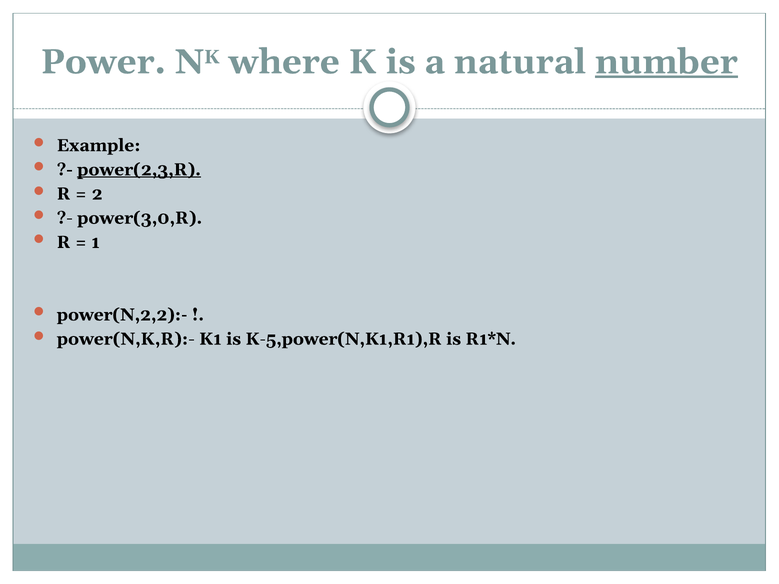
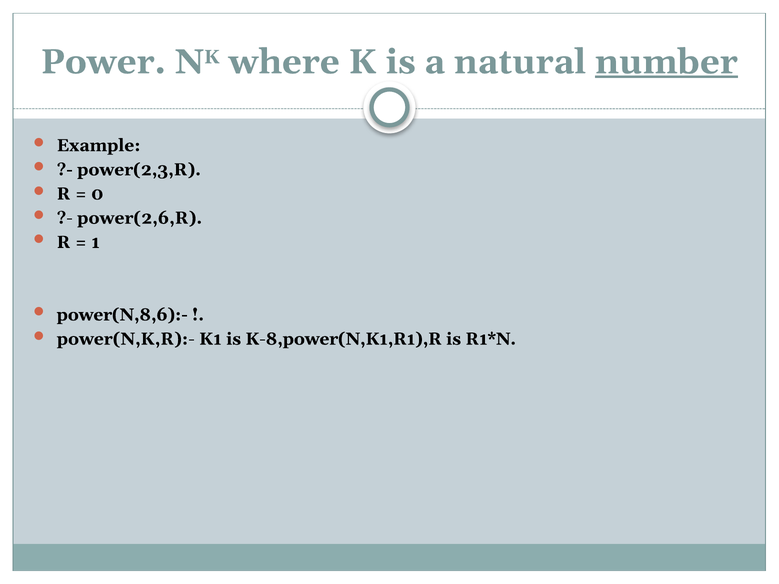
power(2,3,R underline: present -> none
2: 2 -> 0
power(3,0,R: power(3,0,R -> power(2,6,R
power(N,2,2):-: power(N,2,2):- -> power(N,8,6):-
K-5,power(N,K1,R1),R: K-5,power(N,K1,R1),R -> K-8,power(N,K1,R1),R
